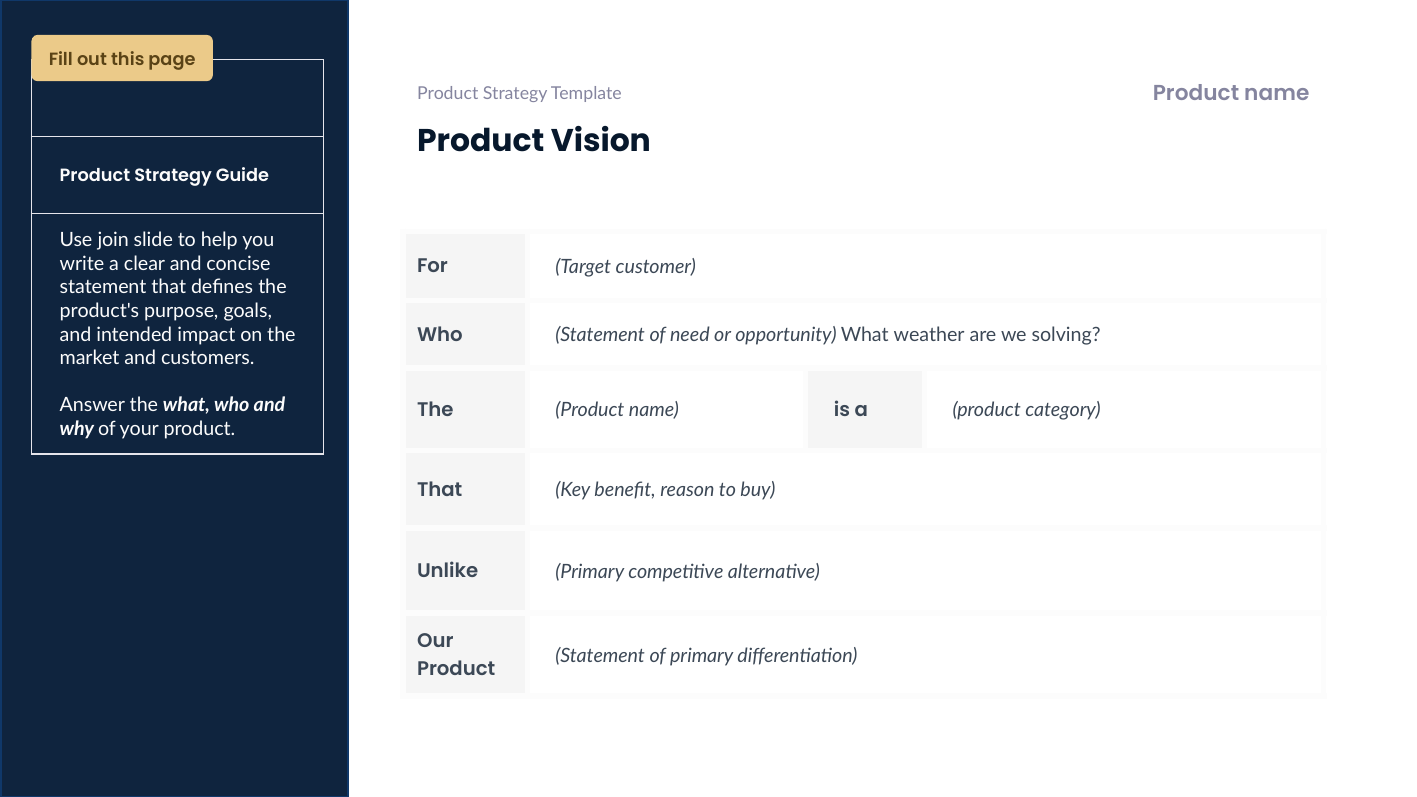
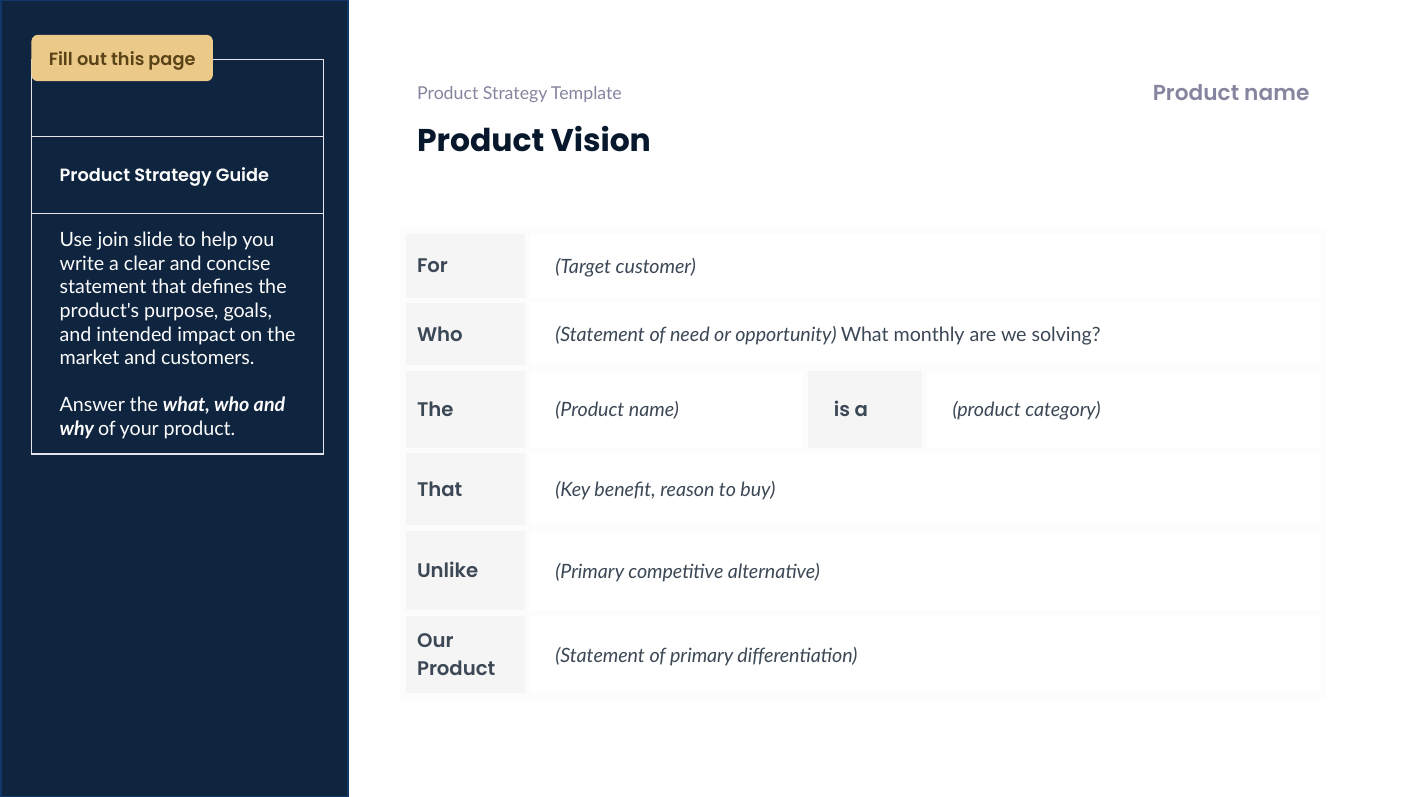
weather: weather -> monthly
